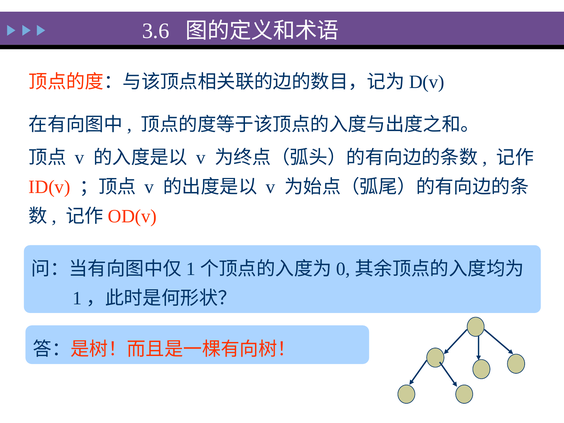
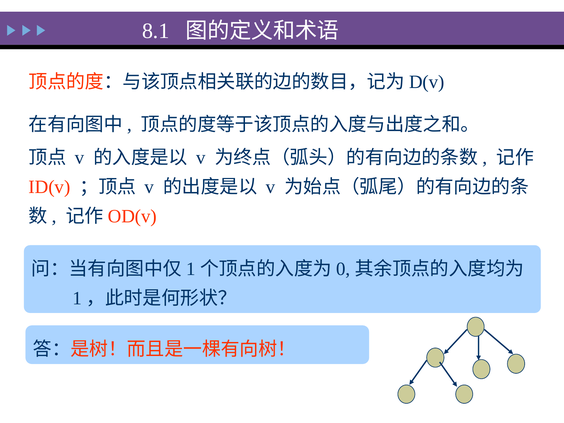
3.6: 3.6 -> 8.1
